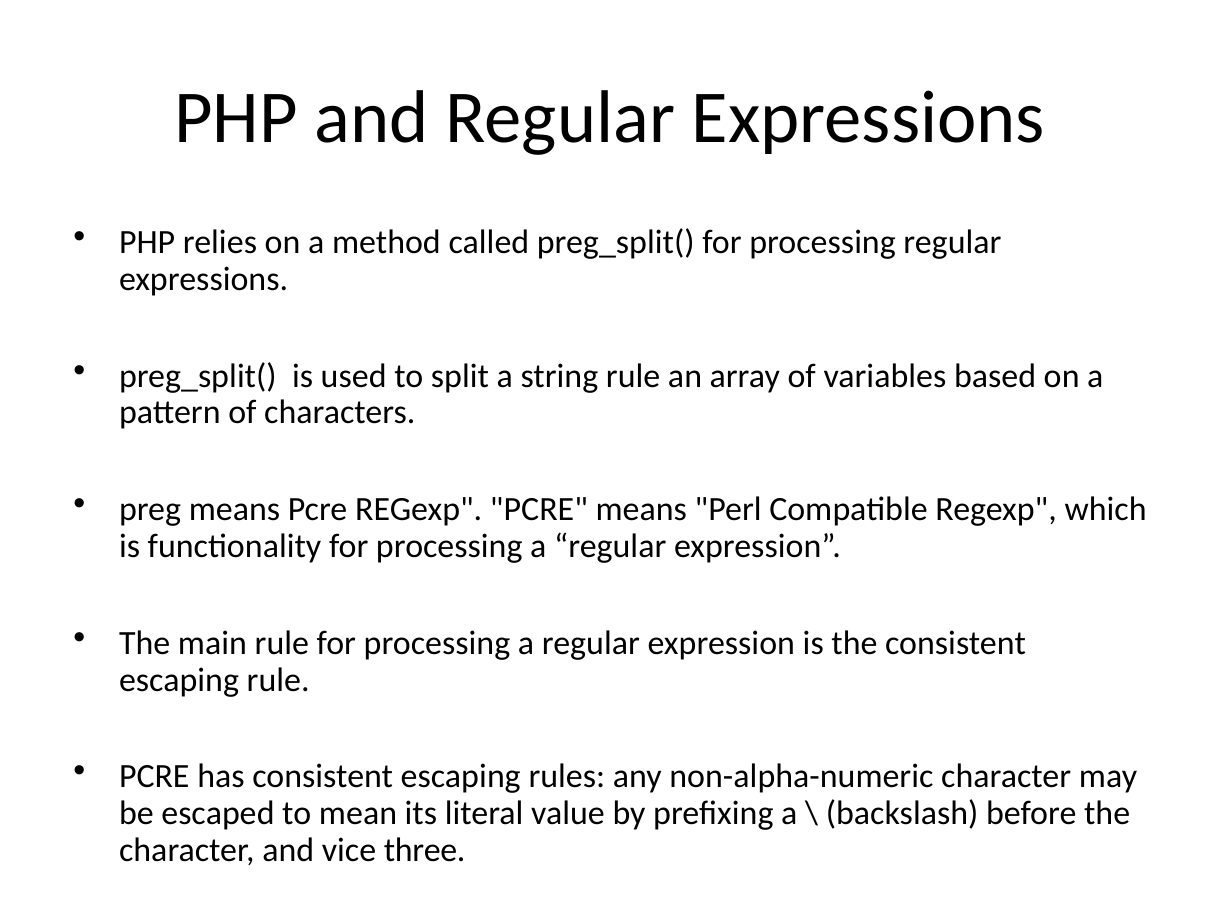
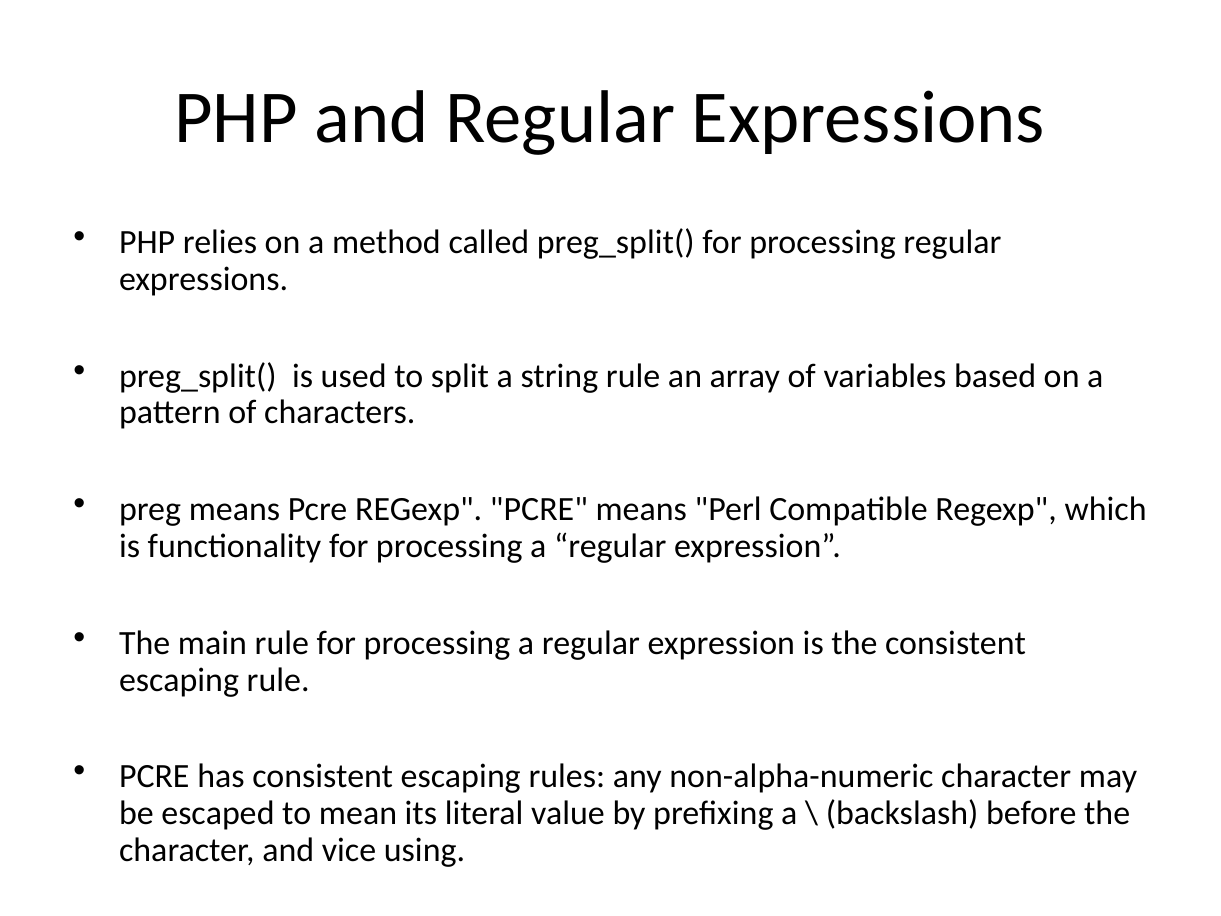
three: three -> using
